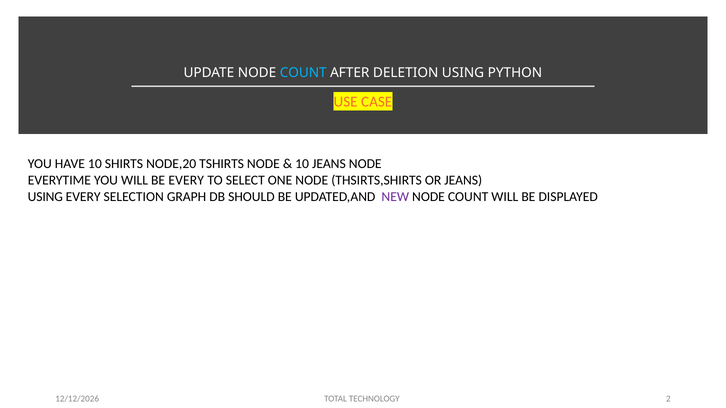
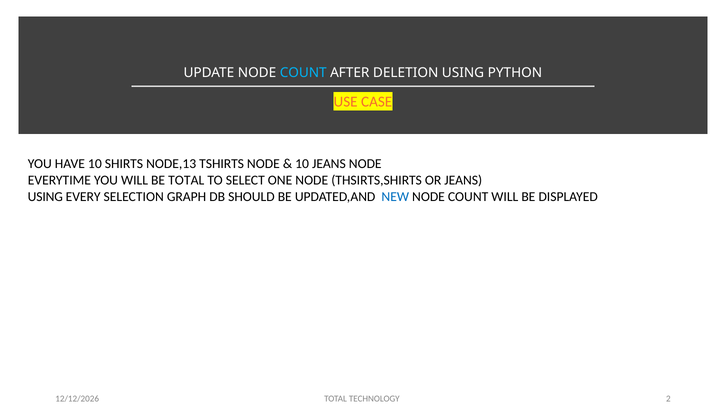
NODE,20: NODE,20 -> NODE,13
BE EVERY: EVERY -> TOTAL
NEW colour: purple -> blue
